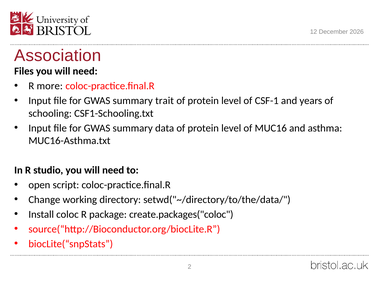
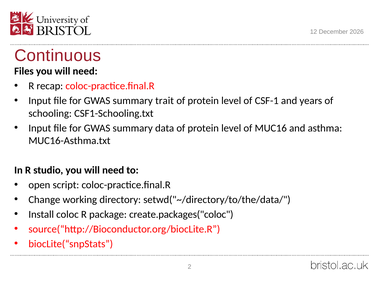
Association: Association -> Continuous
more: more -> recap
